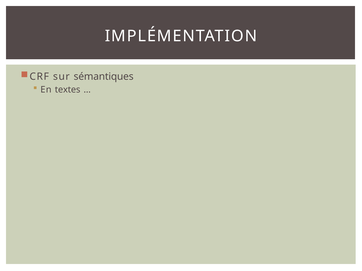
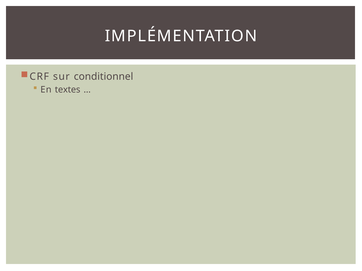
sémantiques: sémantiques -> conditionnel
